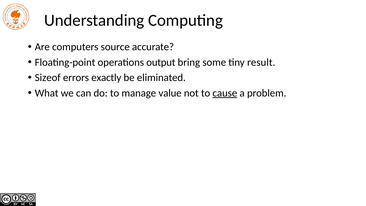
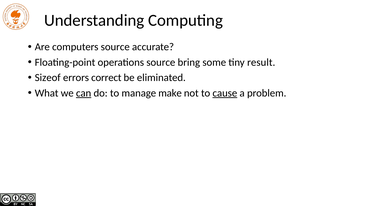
operations output: output -> source
exactly: exactly -> correct
can underline: none -> present
value: value -> make
